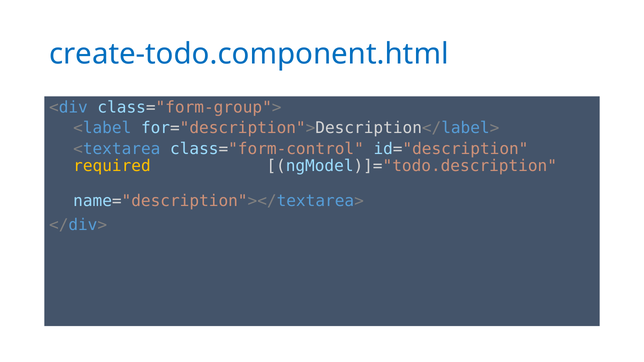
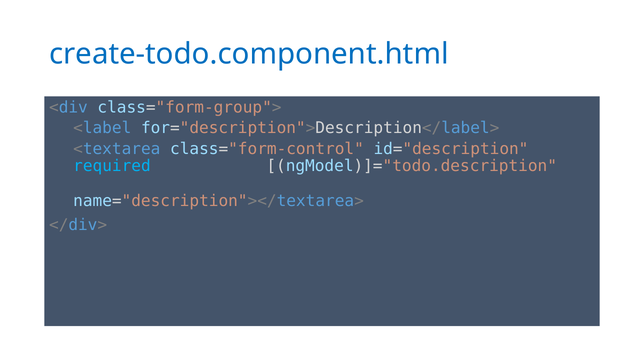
required colour: yellow -> light blue
